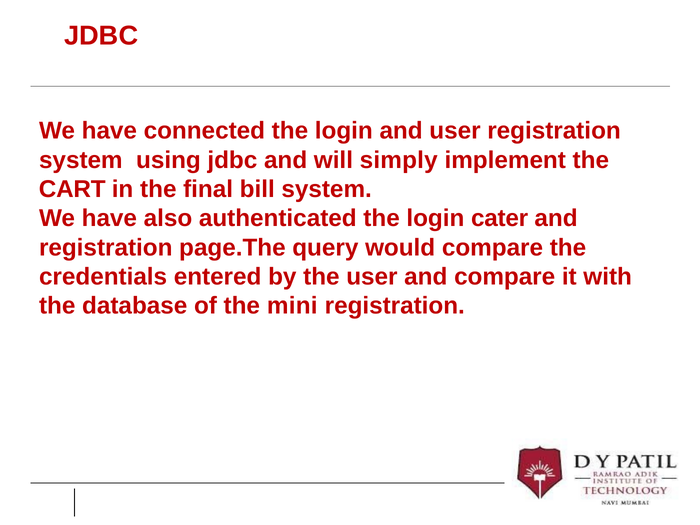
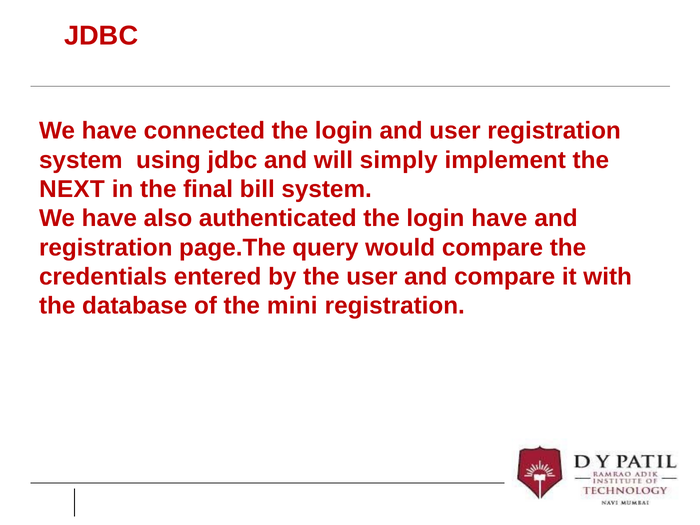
CART: CART -> NEXT
login cater: cater -> have
